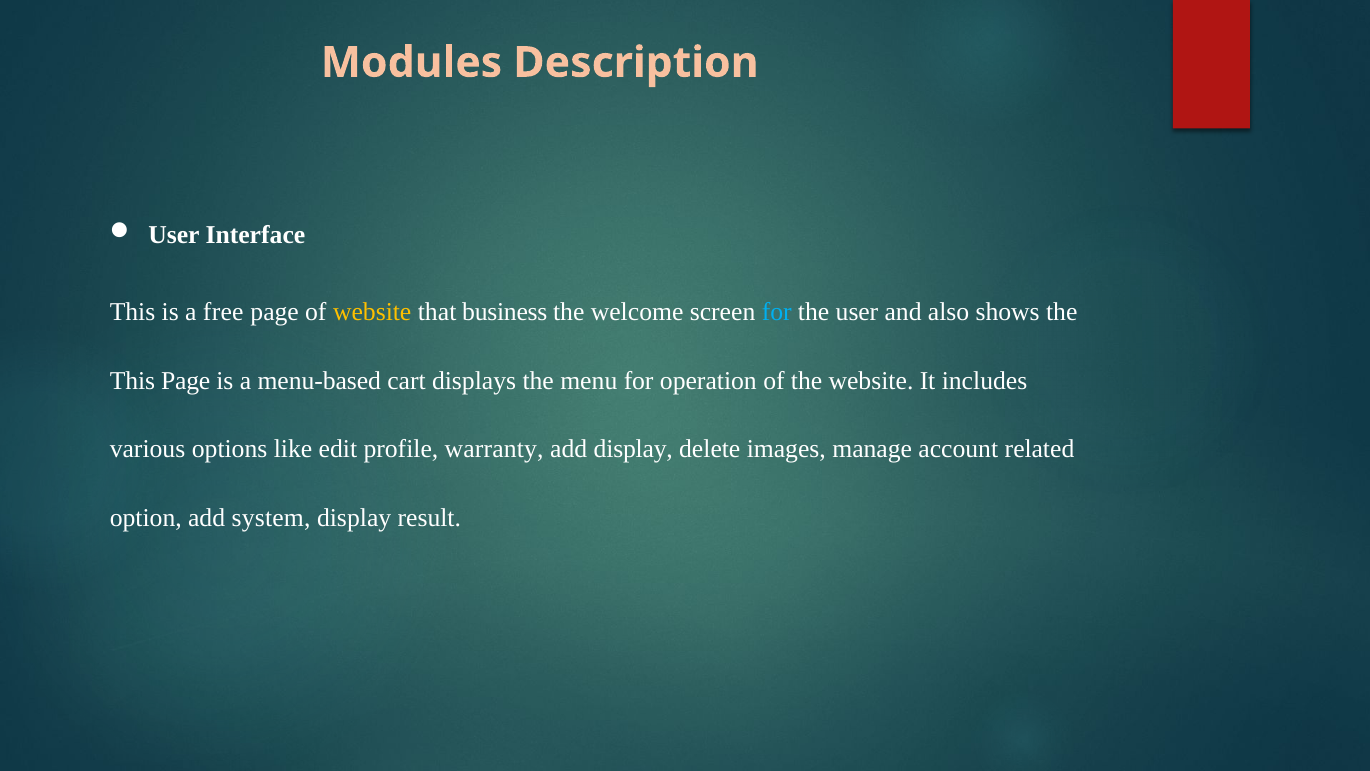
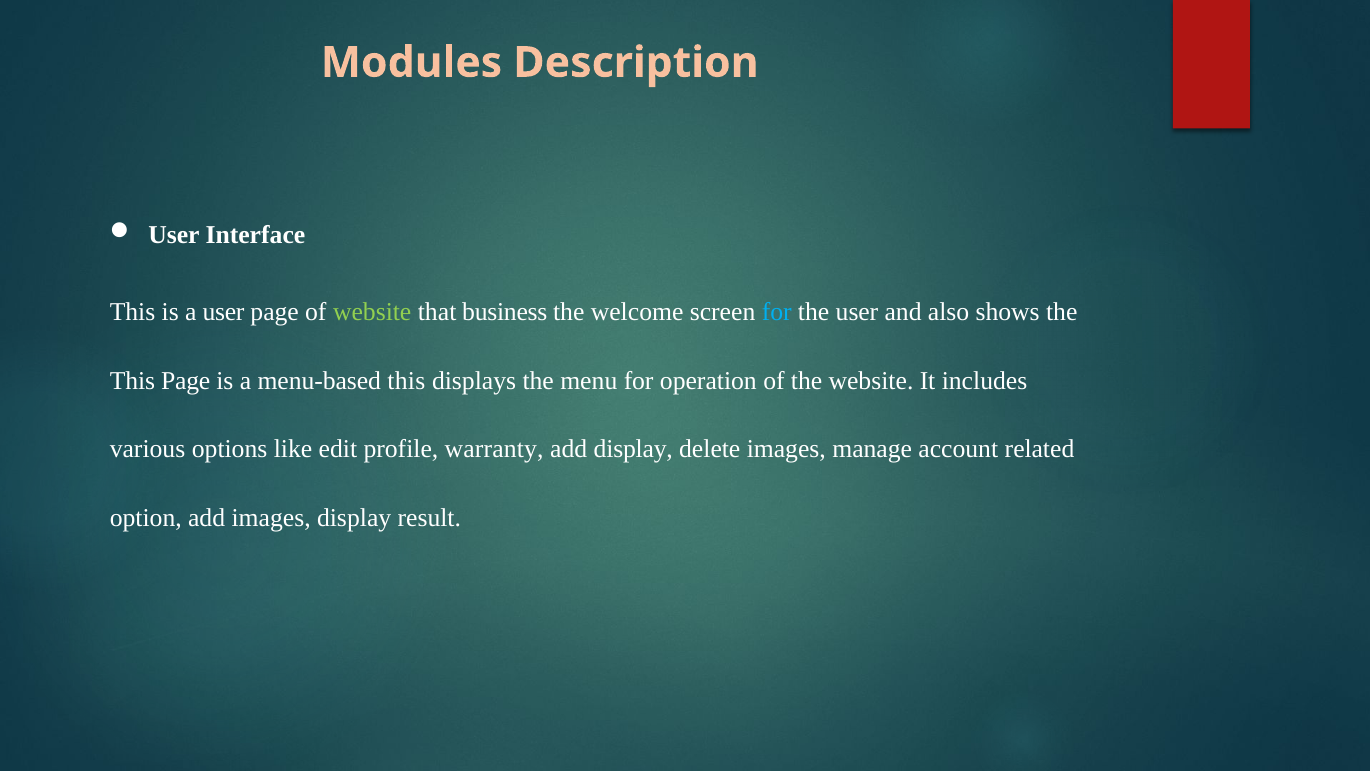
a free: free -> user
website at (372, 312) colour: yellow -> light green
menu-based cart: cart -> this
add system: system -> images
